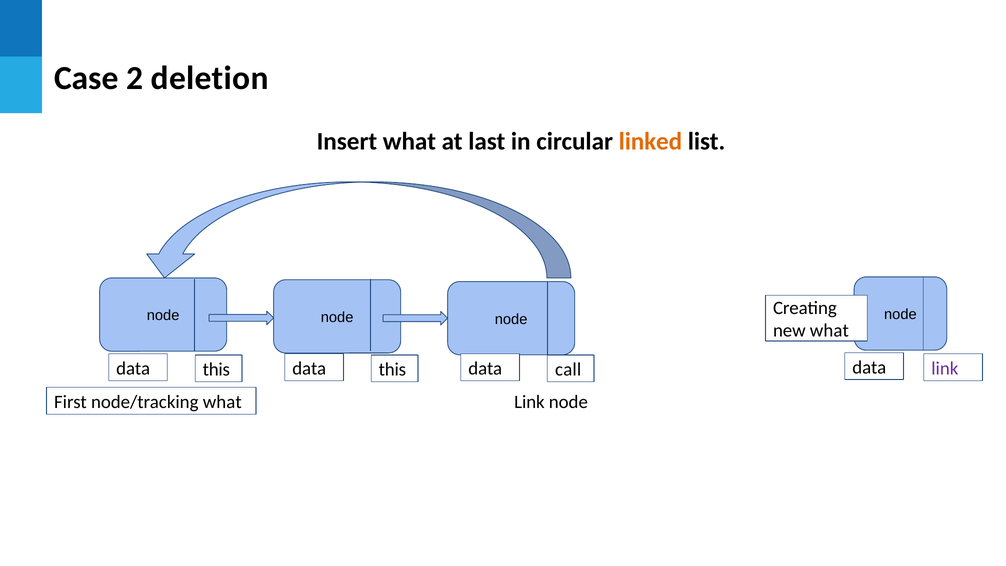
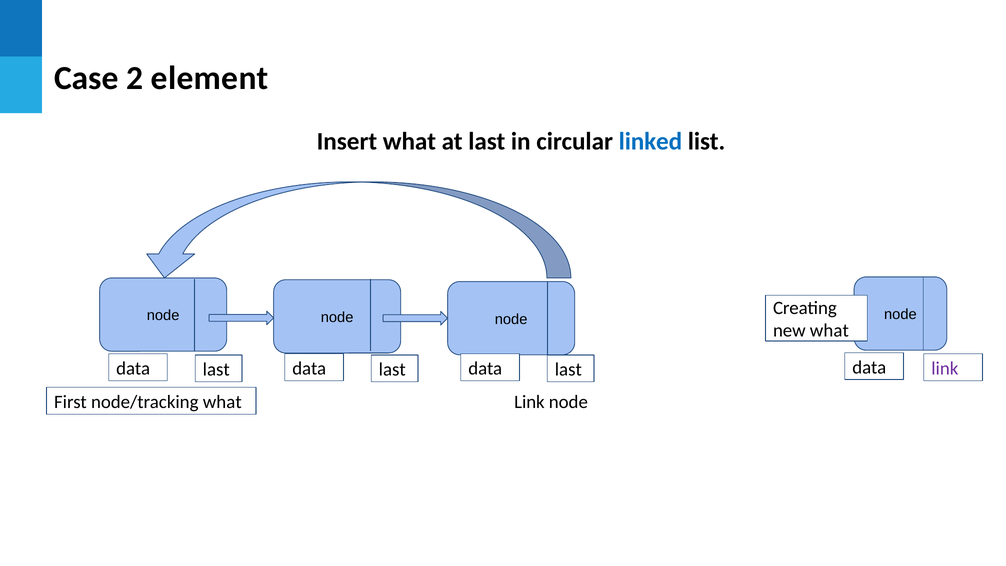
deletion: deletion -> element
linked colour: orange -> blue
call at (568, 370): call -> last
this at (216, 370): this -> last
this at (392, 370): this -> last
